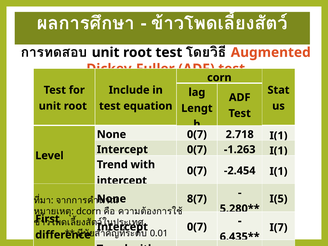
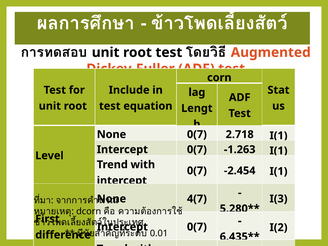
8(7: 8(7 -> 4(7
I(5: I(5 -> I(3
I(7: I(7 -> I(2
